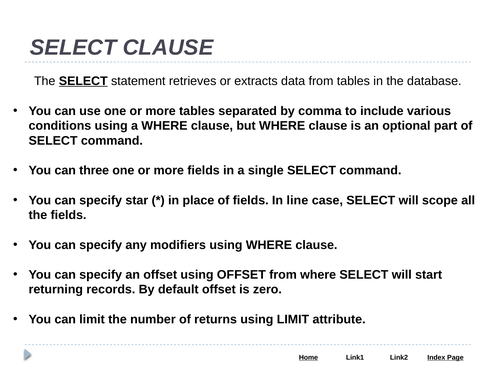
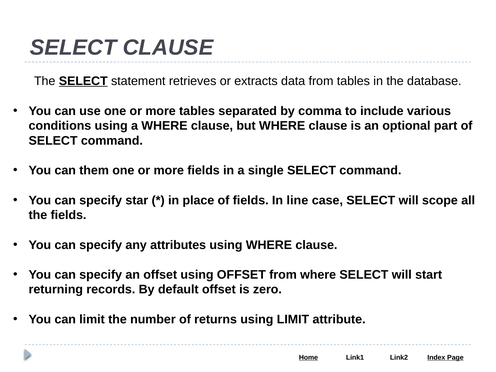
three: three -> them
modifiers: modifiers -> attributes
